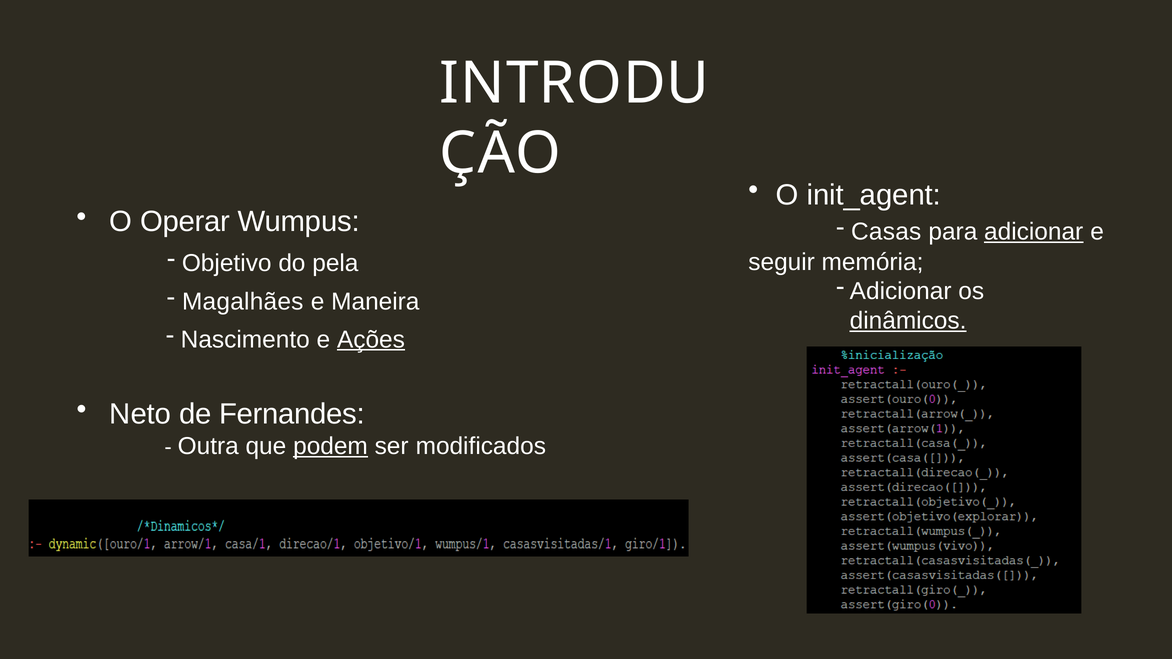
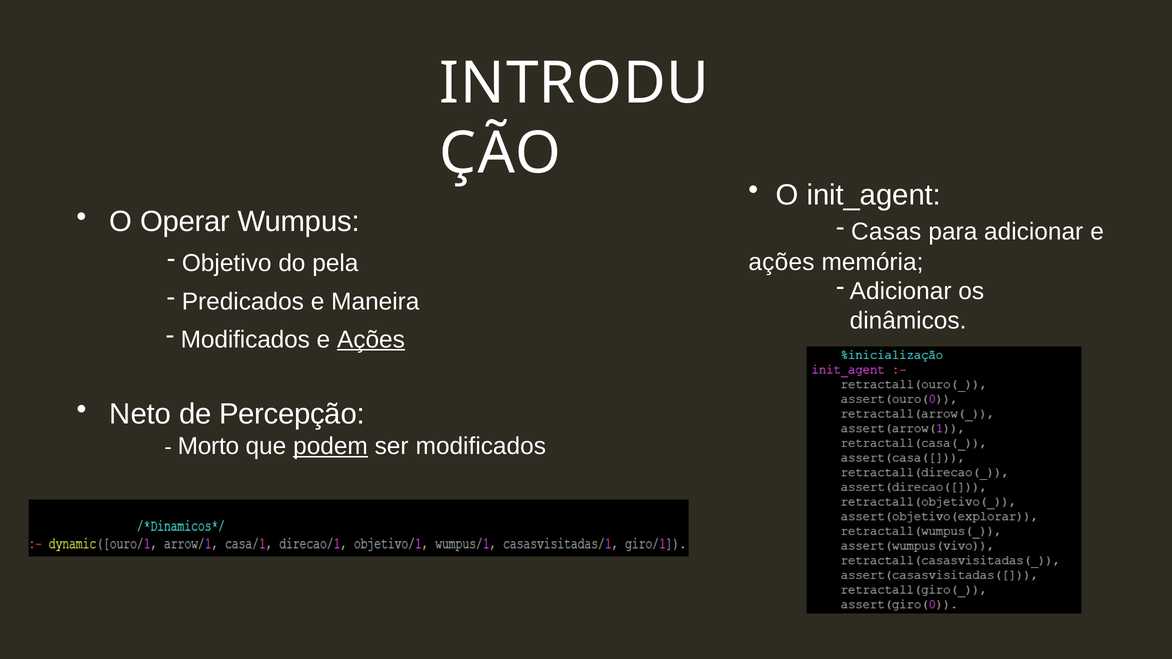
adicionar at (1034, 232) underline: present -> none
seguir at (782, 262): seguir -> ações
Magalhães: Magalhães -> Predicados
dinâmicos underline: present -> none
Nascimento at (245, 340): Nascimento -> Modificados
Fernandes: Fernandes -> Percepção
Outra: Outra -> Morto
